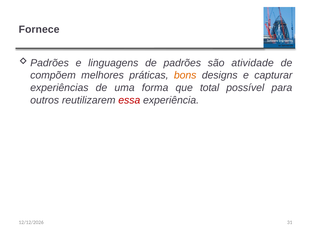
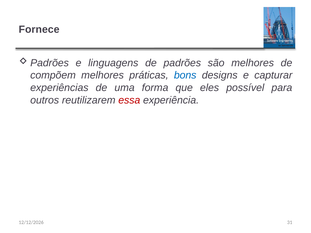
são atividade: atividade -> melhores
bons colour: orange -> blue
total: total -> eles
